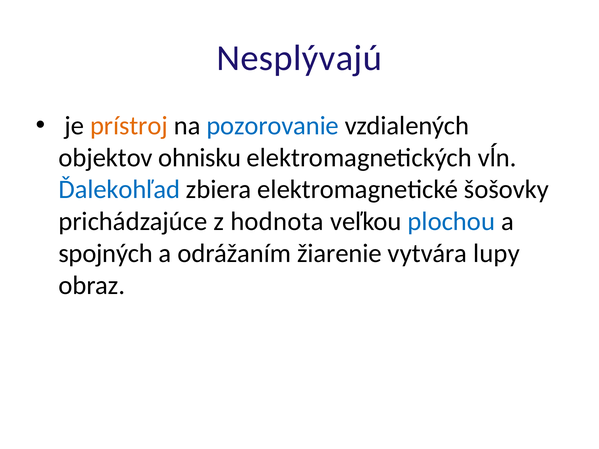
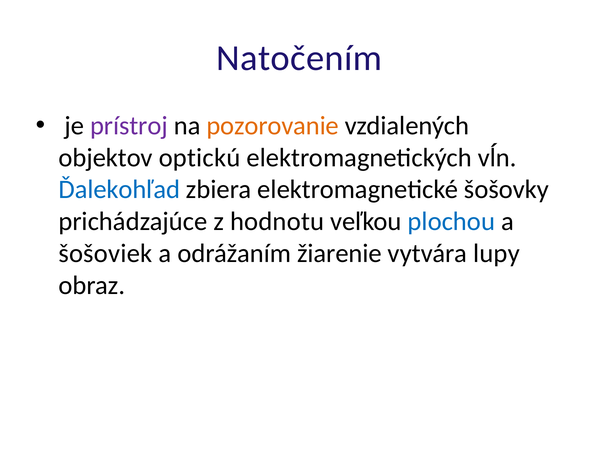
Nesplývajú: Nesplývajú -> Natočením
prístroj colour: orange -> purple
pozorovanie colour: blue -> orange
ohnisku: ohnisku -> optickú
hodnota: hodnota -> hodnotu
spojných: spojných -> šošoviek
